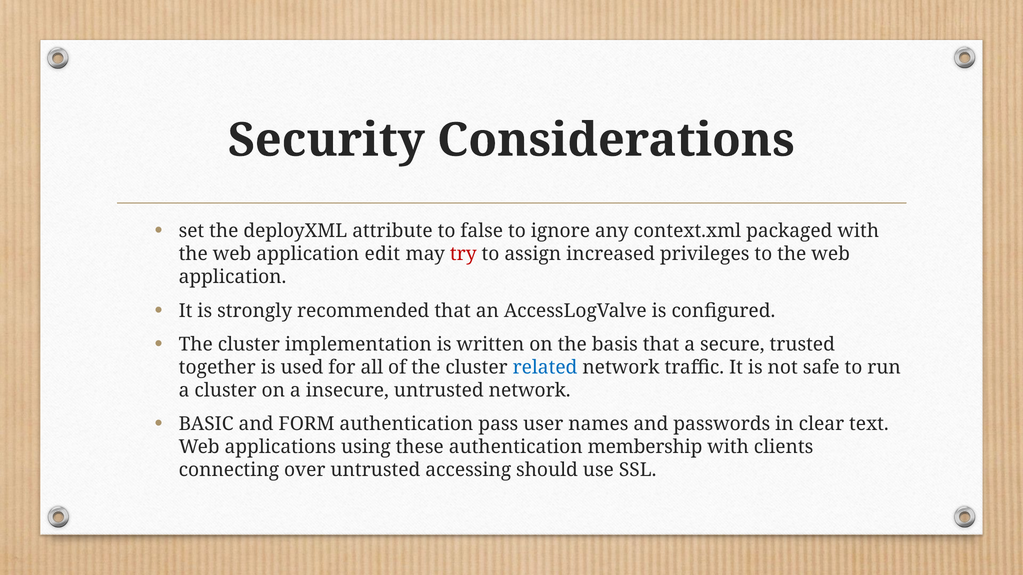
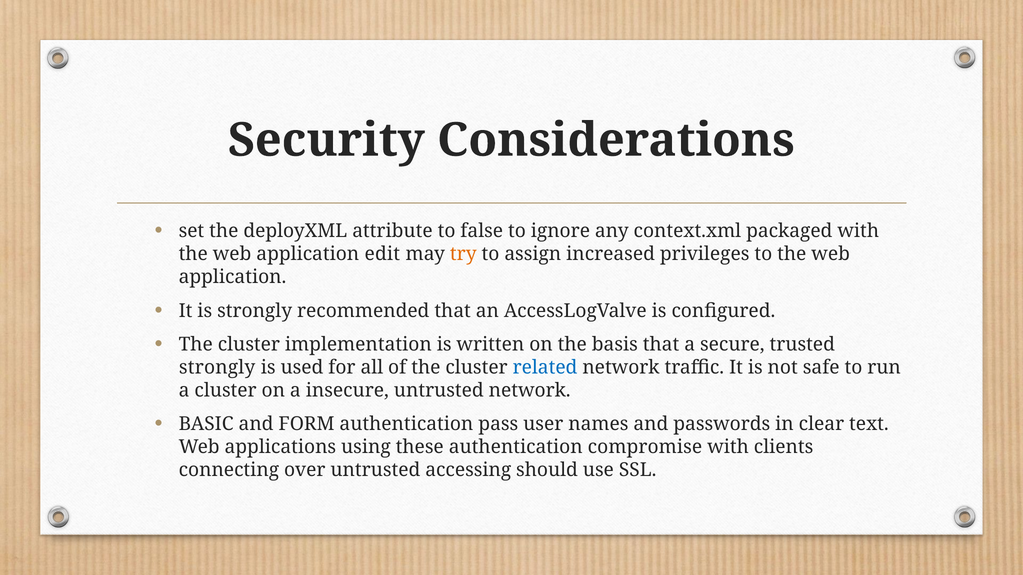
try colour: red -> orange
together at (217, 368): together -> strongly
membership: membership -> compromise
